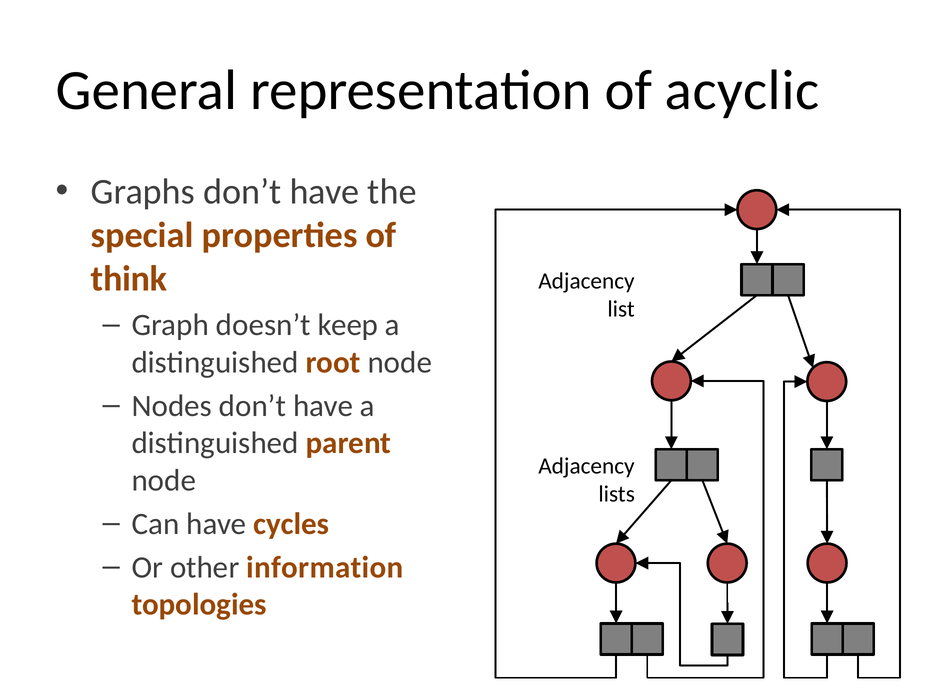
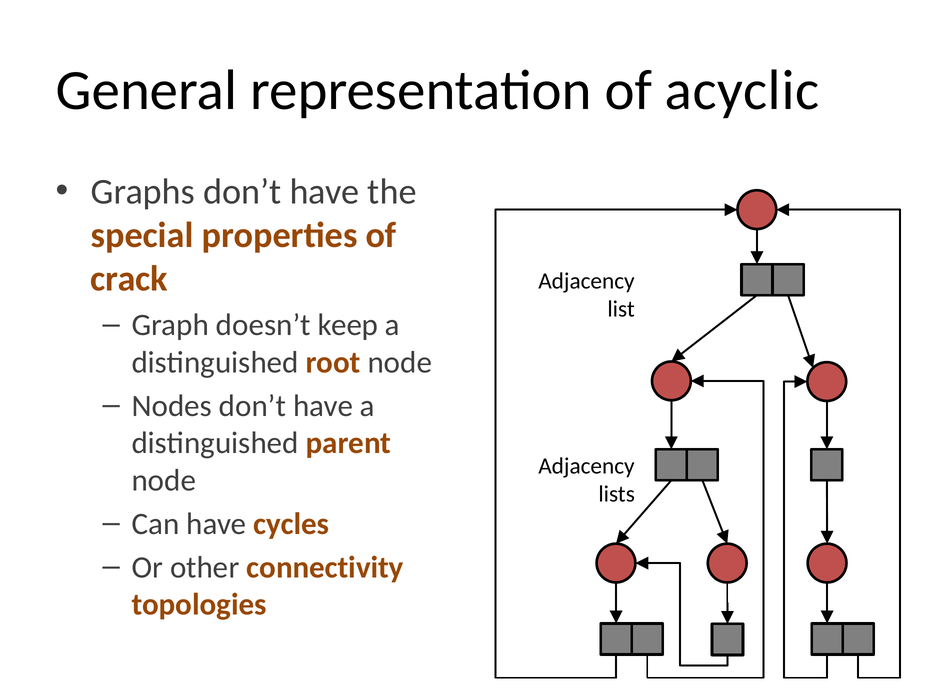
think: think -> crack
information: information -> connectivity
